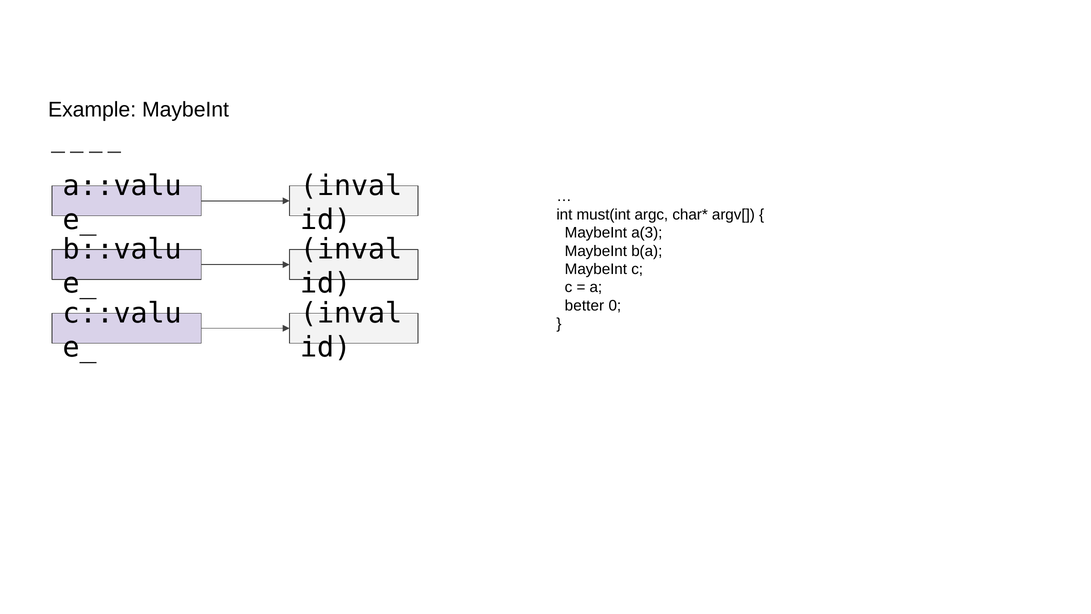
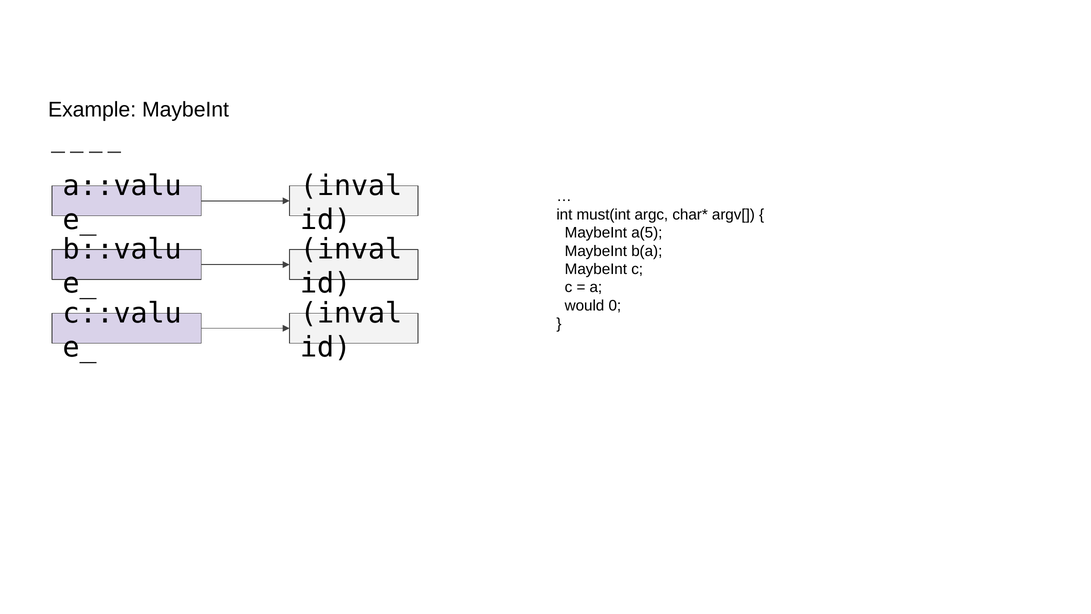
a(3: a(3 -> a(5
better: better -> would
